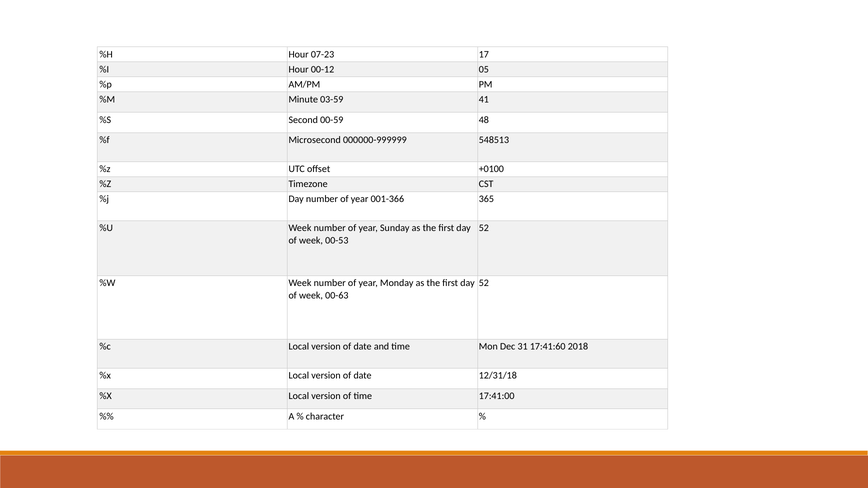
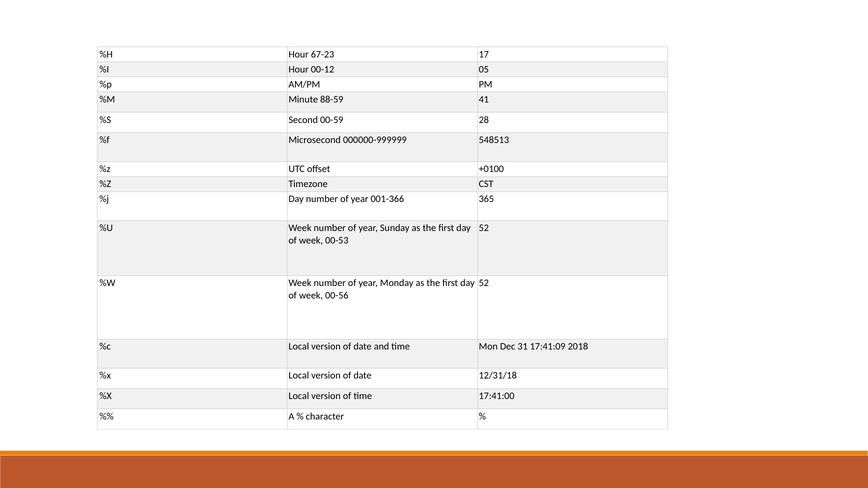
07-23: 07-23 -> 67-23
03-59: 03-59 -> 88-59
48: 48 -> 28
00-63: 00-63 -> 00-56
17:41:60: 17:41:60 -> 17:41:09
